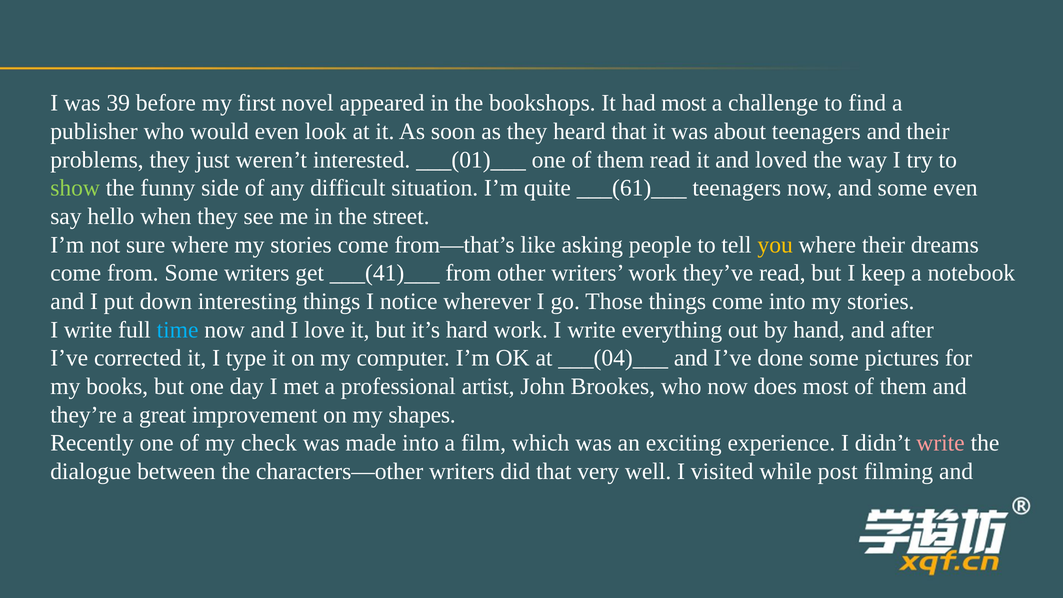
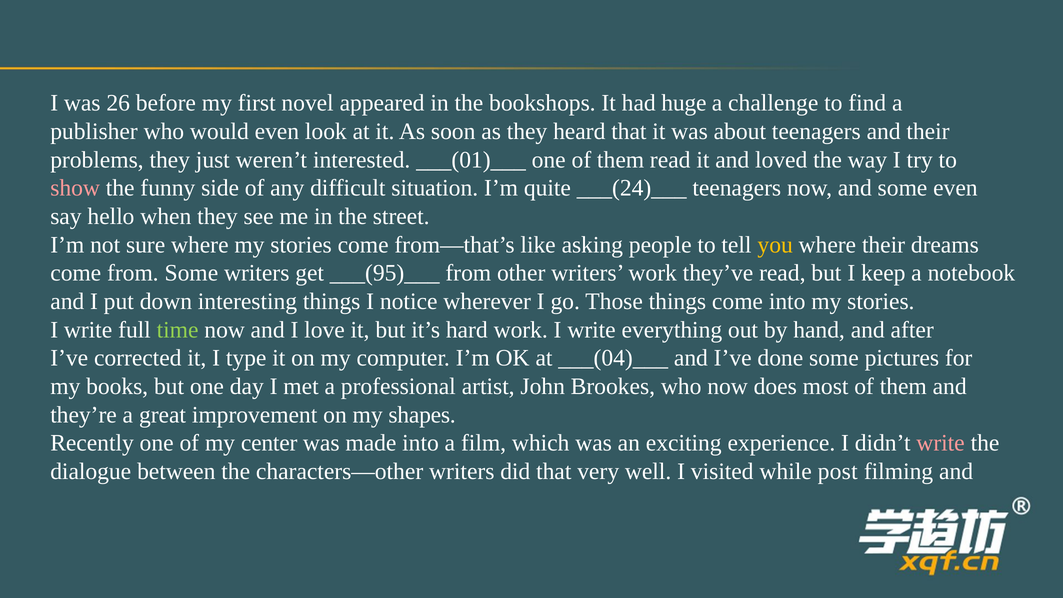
39: 39 -> 26
had most: most -> huge
show colour: light green -> pink
___(61)___: ___(61)___ -> ___(24)___
___(41)___: ___(41)___ -> ___(95)___
time colour: light blue -> light green
check: check -> center
